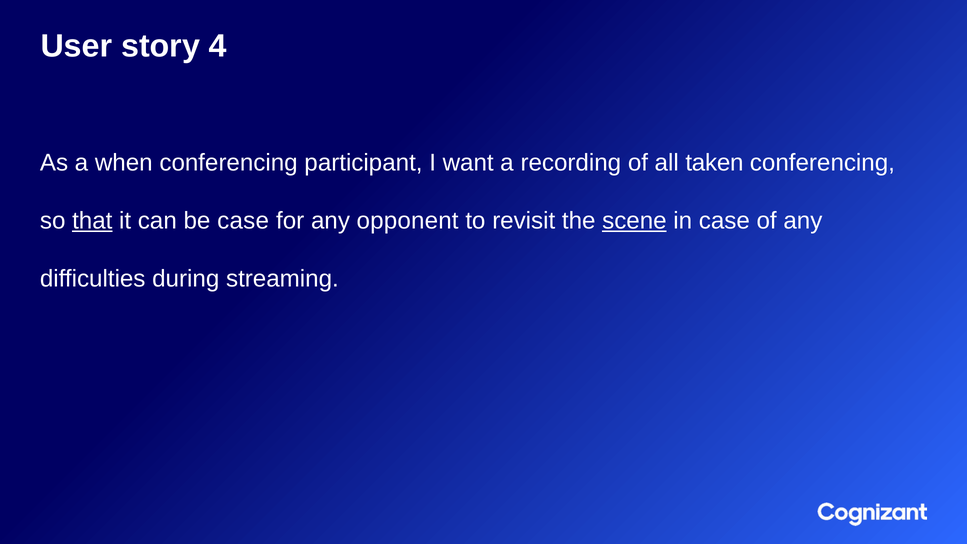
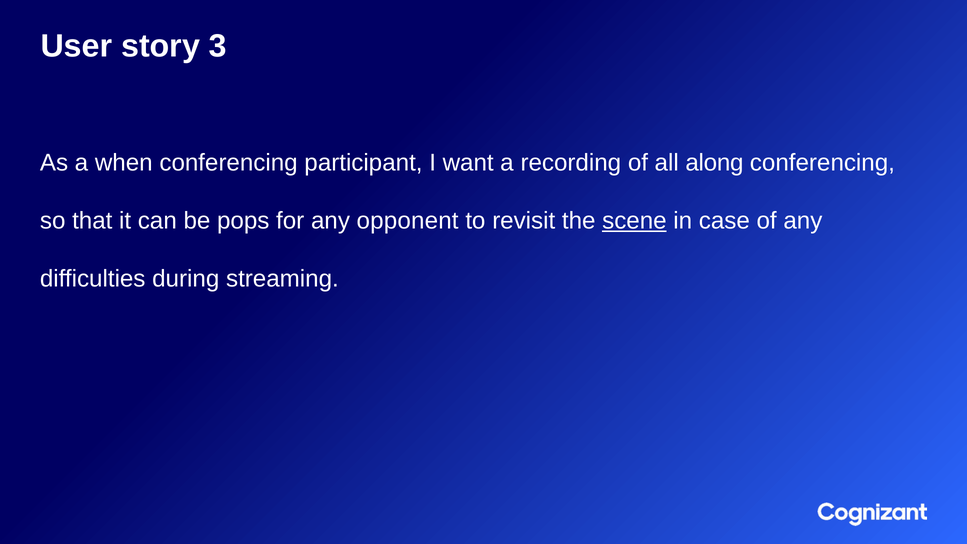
4: 4 -> 3
taken: taken -> along
that underline: present -> none
be case: case -> pops
